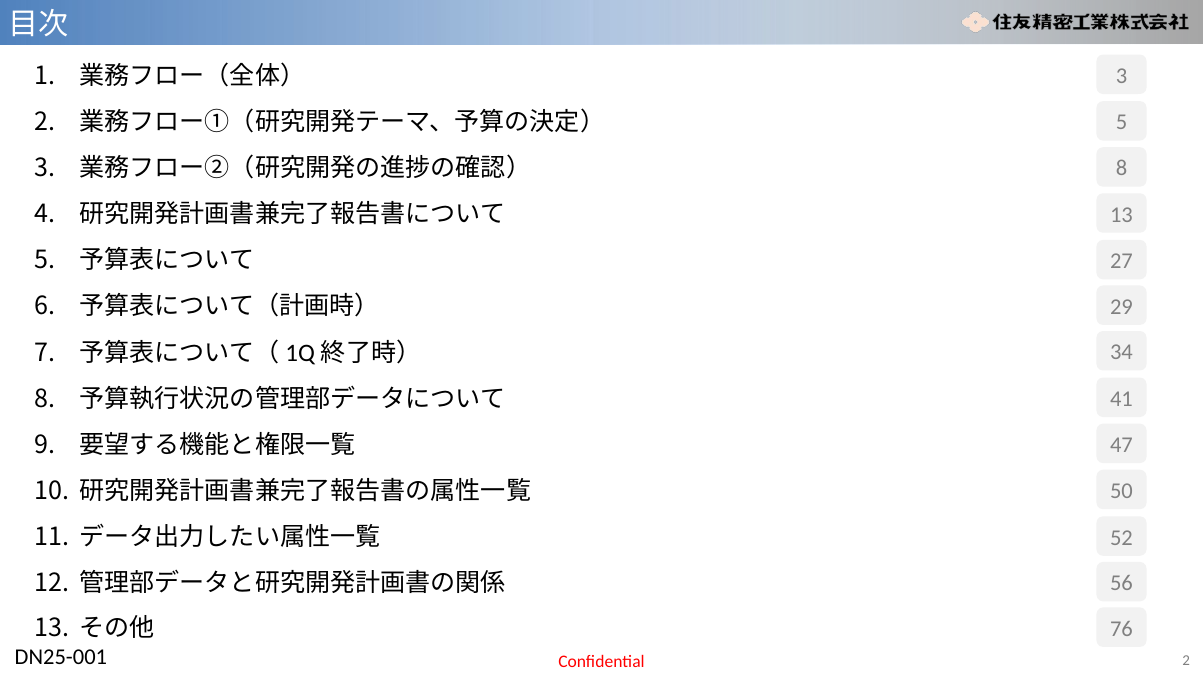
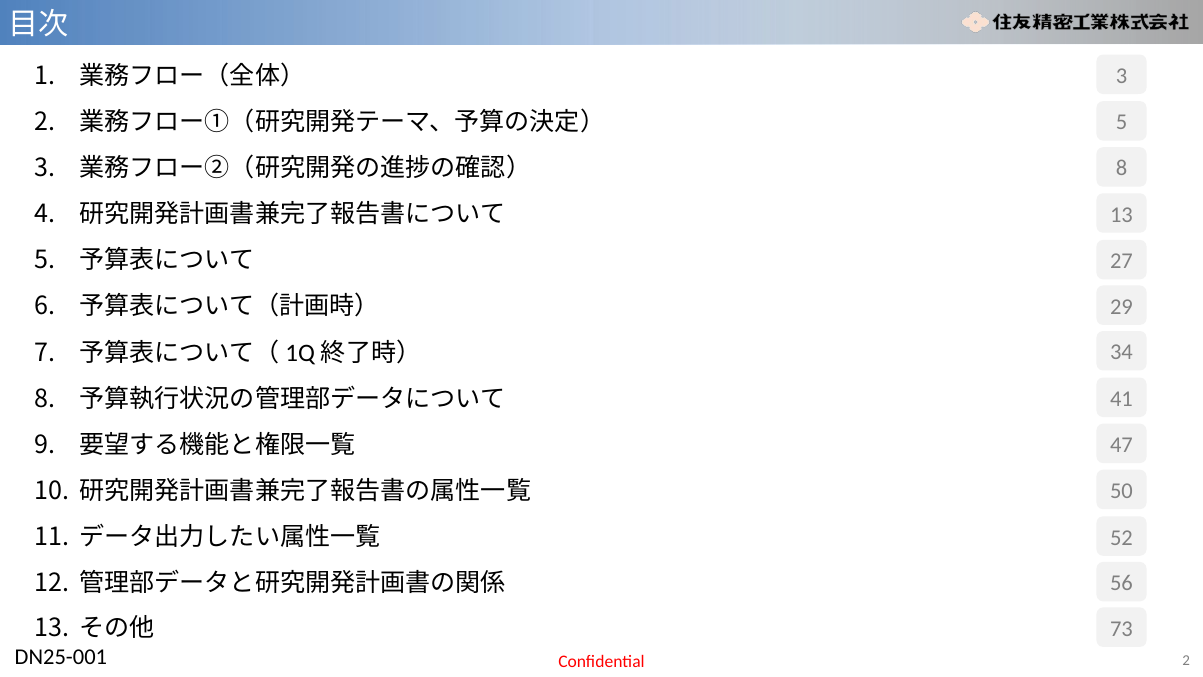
76: 76 -> 73
